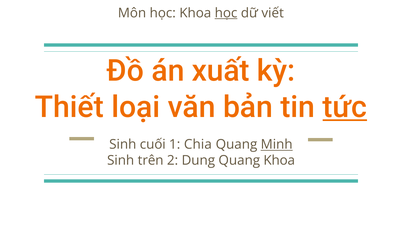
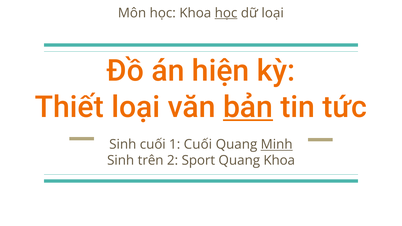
dữ viết: viết -> loại
xuất: xuất -> hiện
bản underline: none -> present
tức underline: present -> none
1 Chia: Chia -> Cuối
Dung: Dung -> Sport
